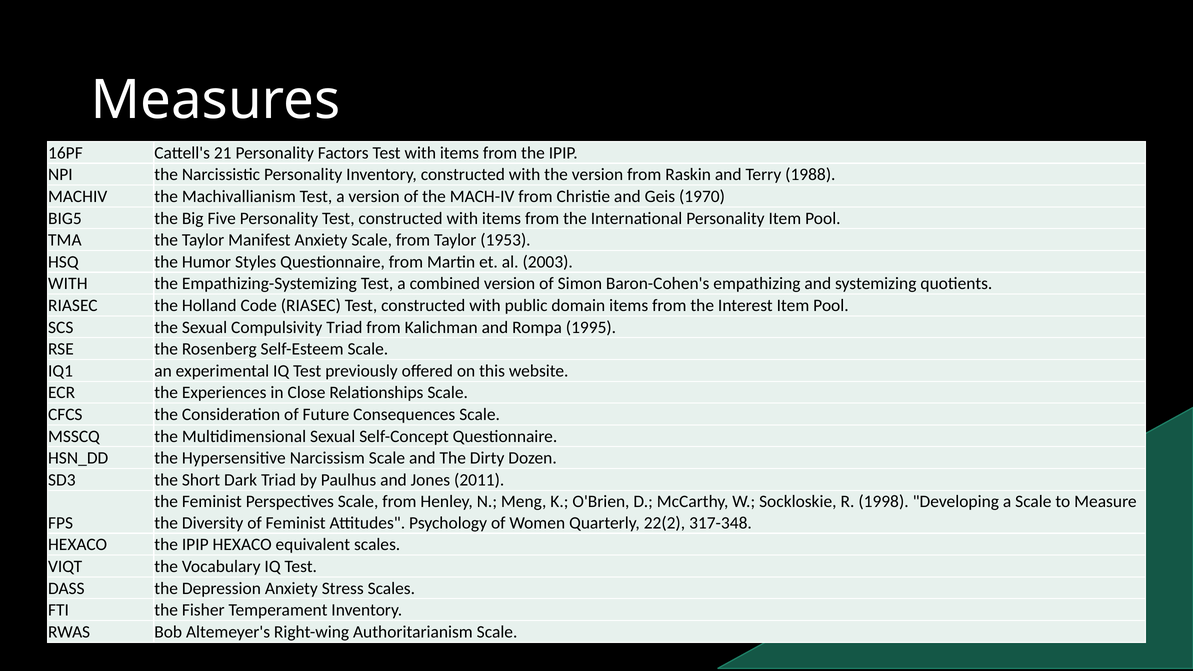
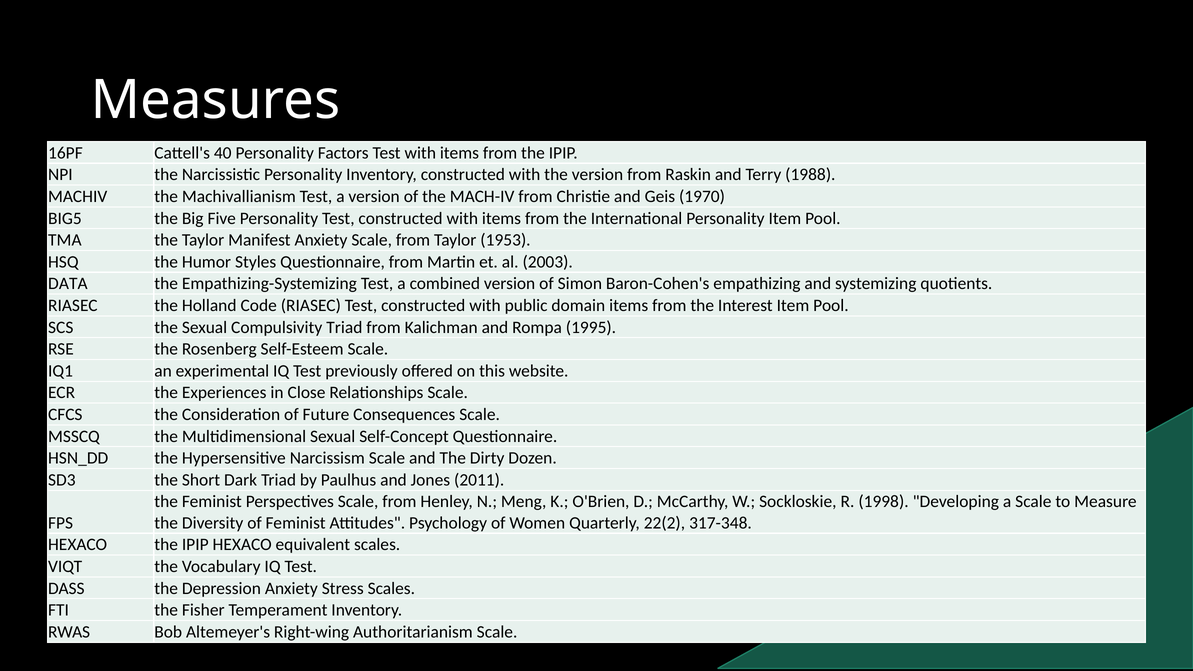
21: 21 -> 40
WITH at (68, 284): WITH -> DATA
